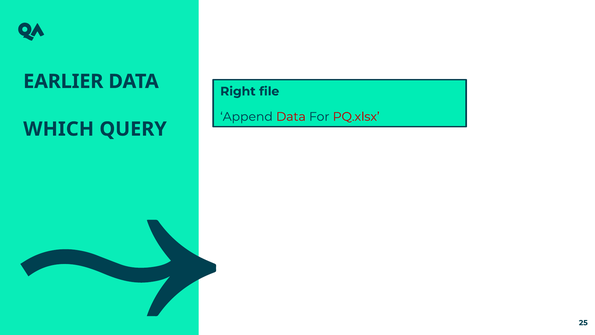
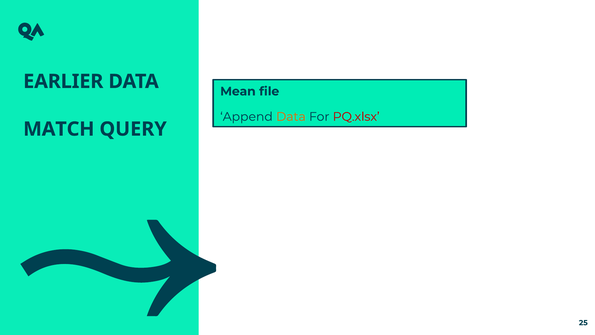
Right: Right -> Mean
Data at (291, 117) colour: red -> orange
WHICH: WHICH -> MATCH
